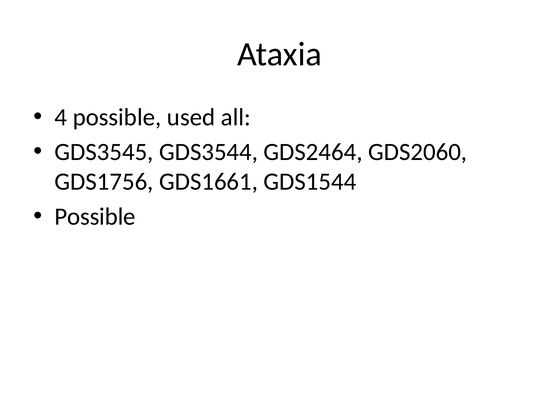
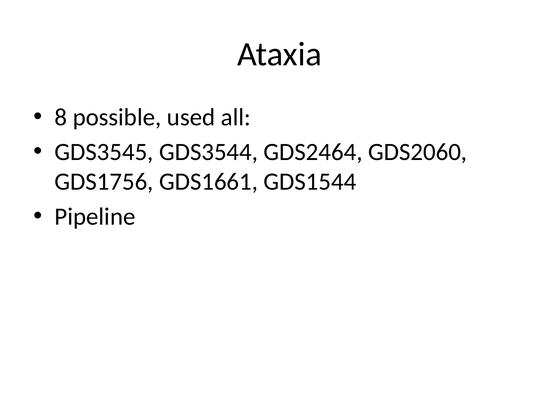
4: 4 -> 8
Possible at (95, 217): Possible -> Pipeline
